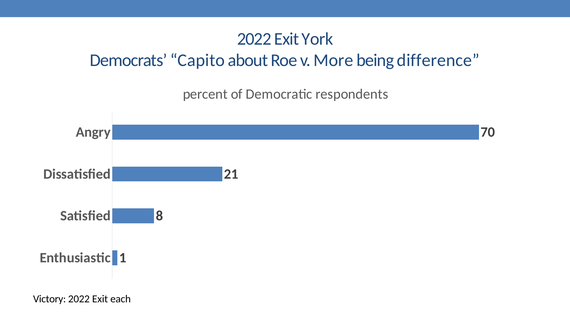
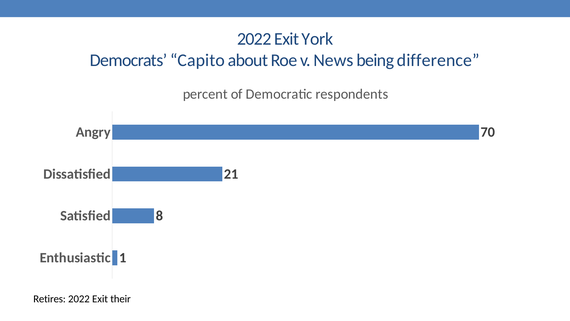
More: More -> News
Victory: Victory -> Retires
each: each -> their
